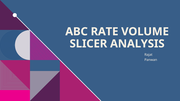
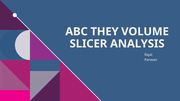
RATE: RATE -> THEY
